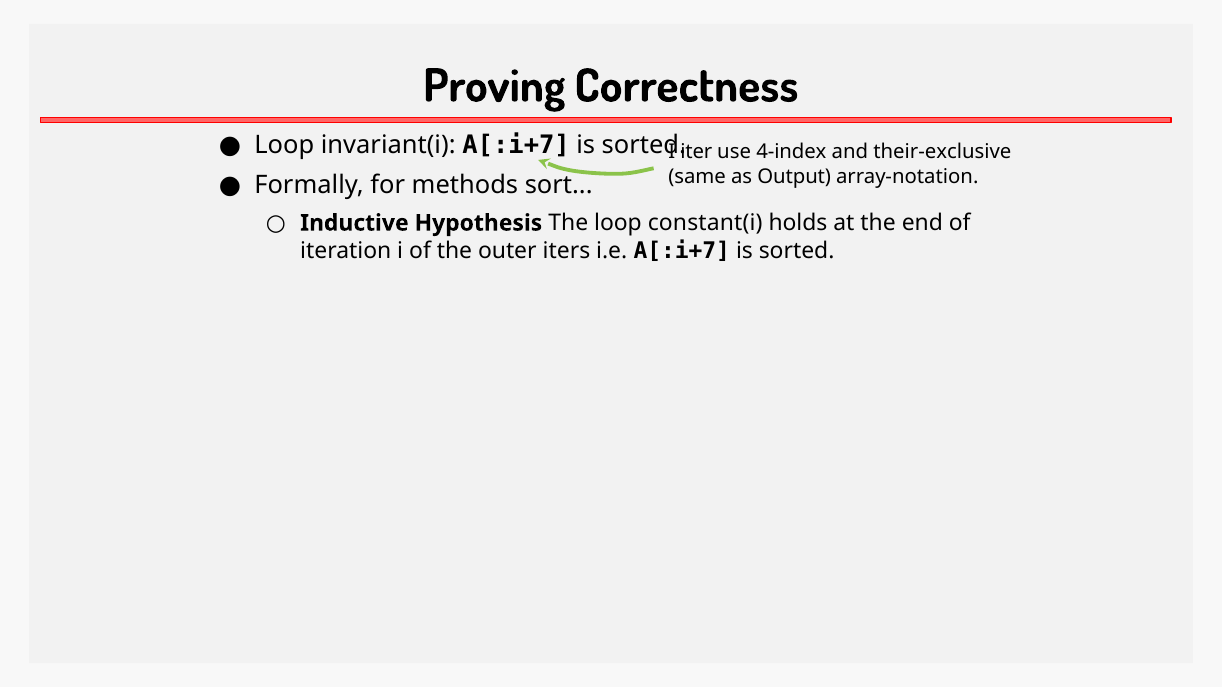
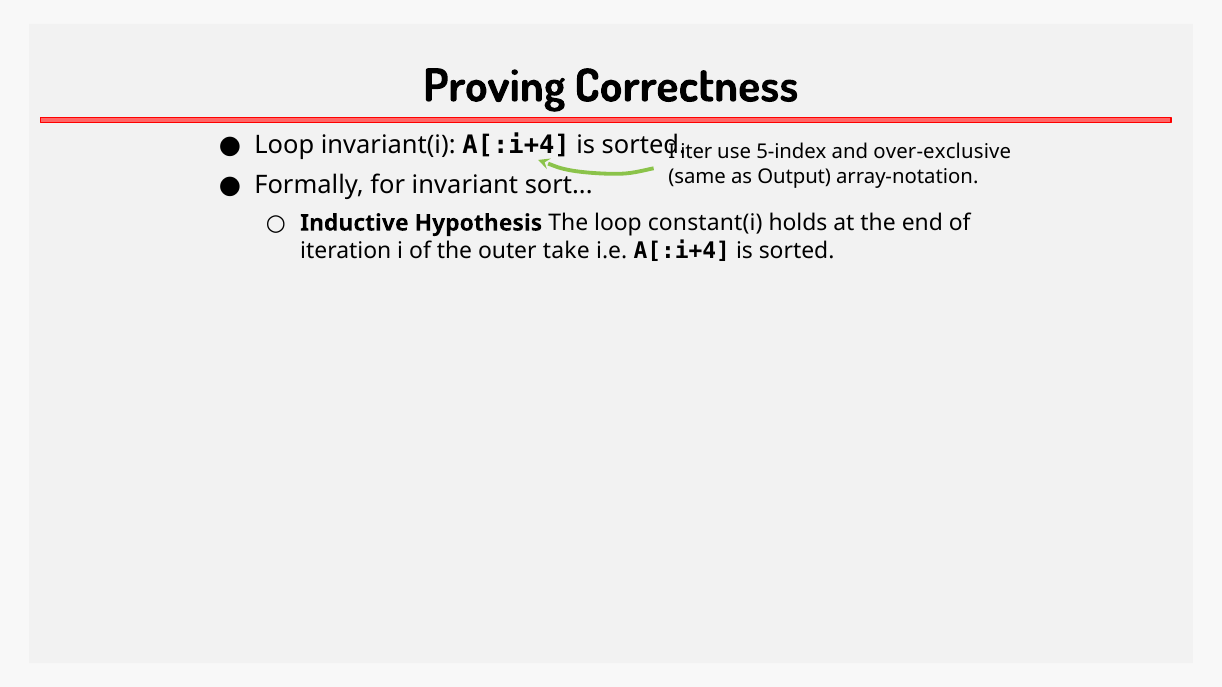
invariant(i A[:i+7: A[:i+7 -> A[:i+4
4-index: 4-index -> 5-index
their-exclusive: their-exclusive -> over-exclusive
methods: methods -> invariant
iters: iters -> take
i.e A[:i+7: A[:i+7 -> A[:i+4
